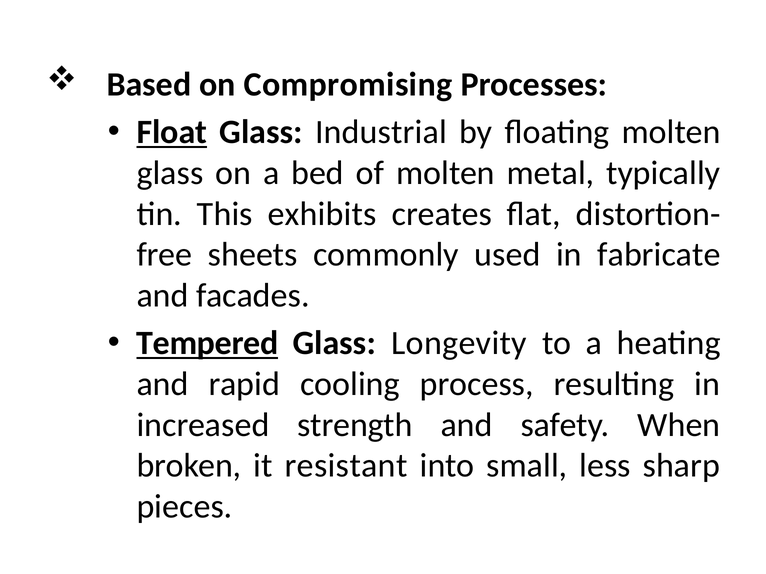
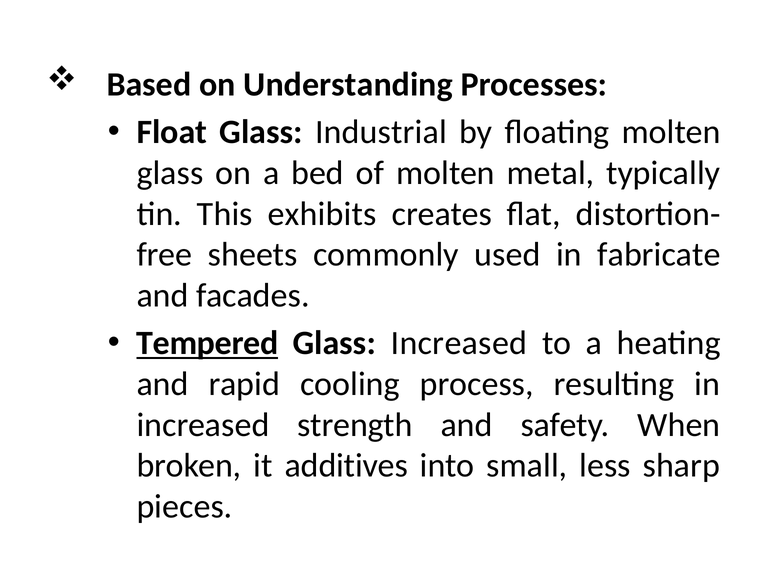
Compromising: Compromising -> Understanding
Float underline: present -> none
Glass Longevity: Longevity -> Increased
resistant: resistant -> additives
